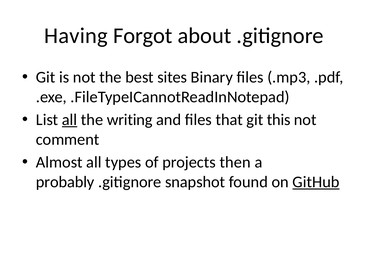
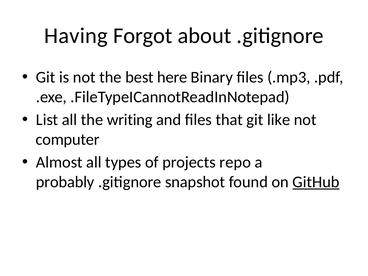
sites: sites -> here
all at (70, 120) underline: present -> none
this: this -> like
comment: comment -> computer
then: then -> repo
